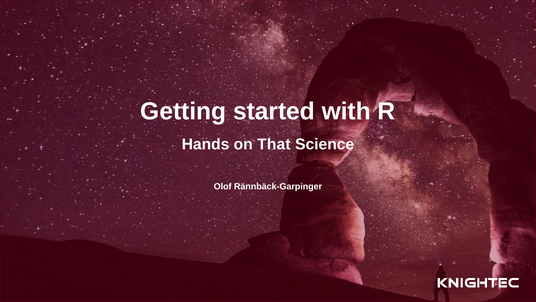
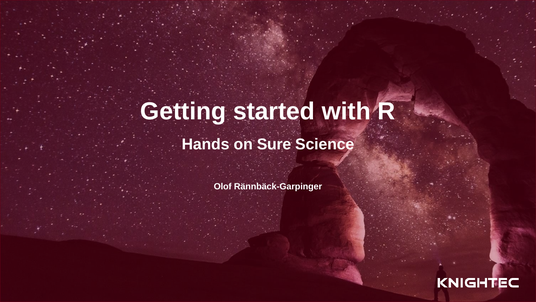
That: That -> Sure
